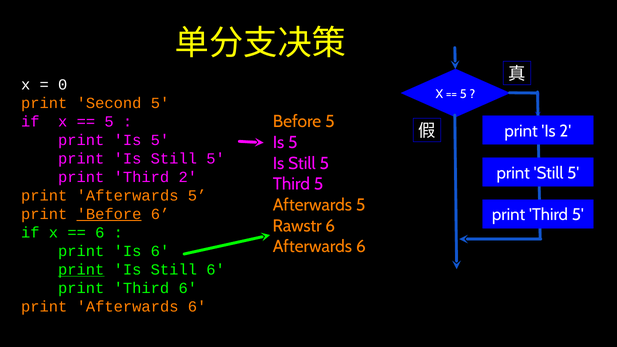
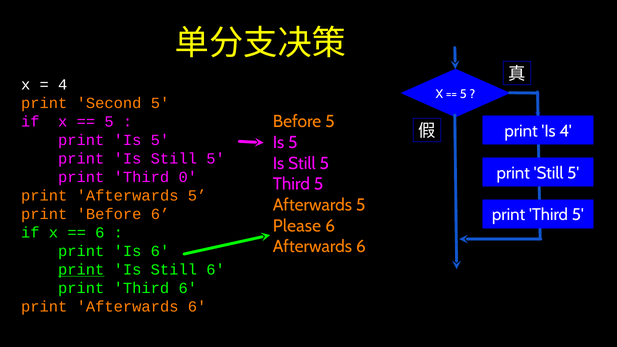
0 at (63, 85): 0 -> 4
Is 2: 2 -> 4
Third 2: 2 -> 0
Before at (109, 214) underline: present -> none
Rawstr: Rawstr -> Please
